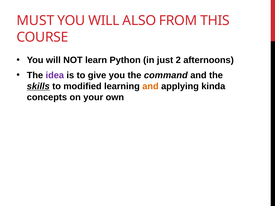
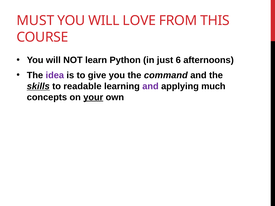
ALSO: ALSO -> LOVE
2: 2 -> 6
modified: modified -> readable
and at (150, 86) colour: orange -> purple
kinda: kinda -> much
your underline: none -> present
